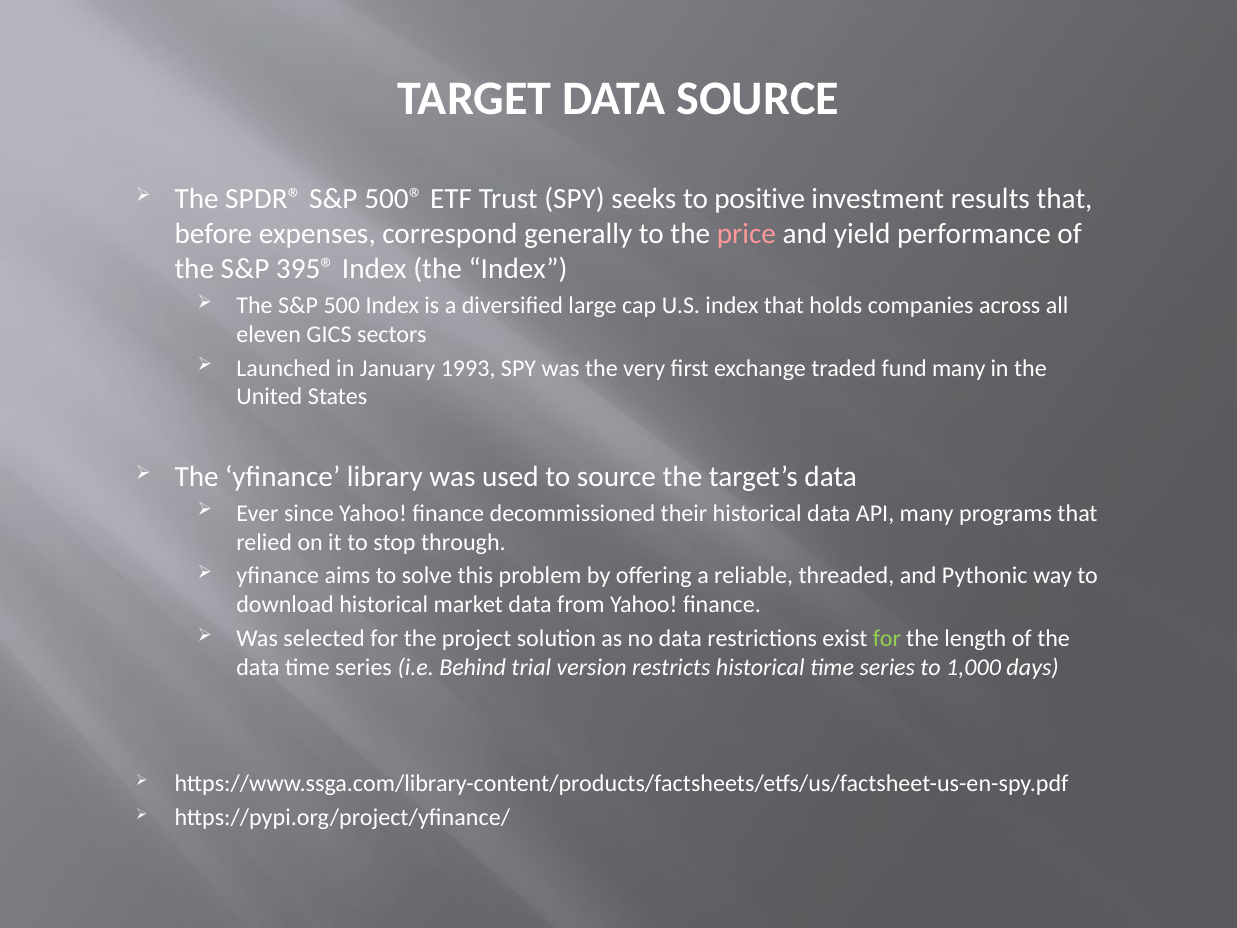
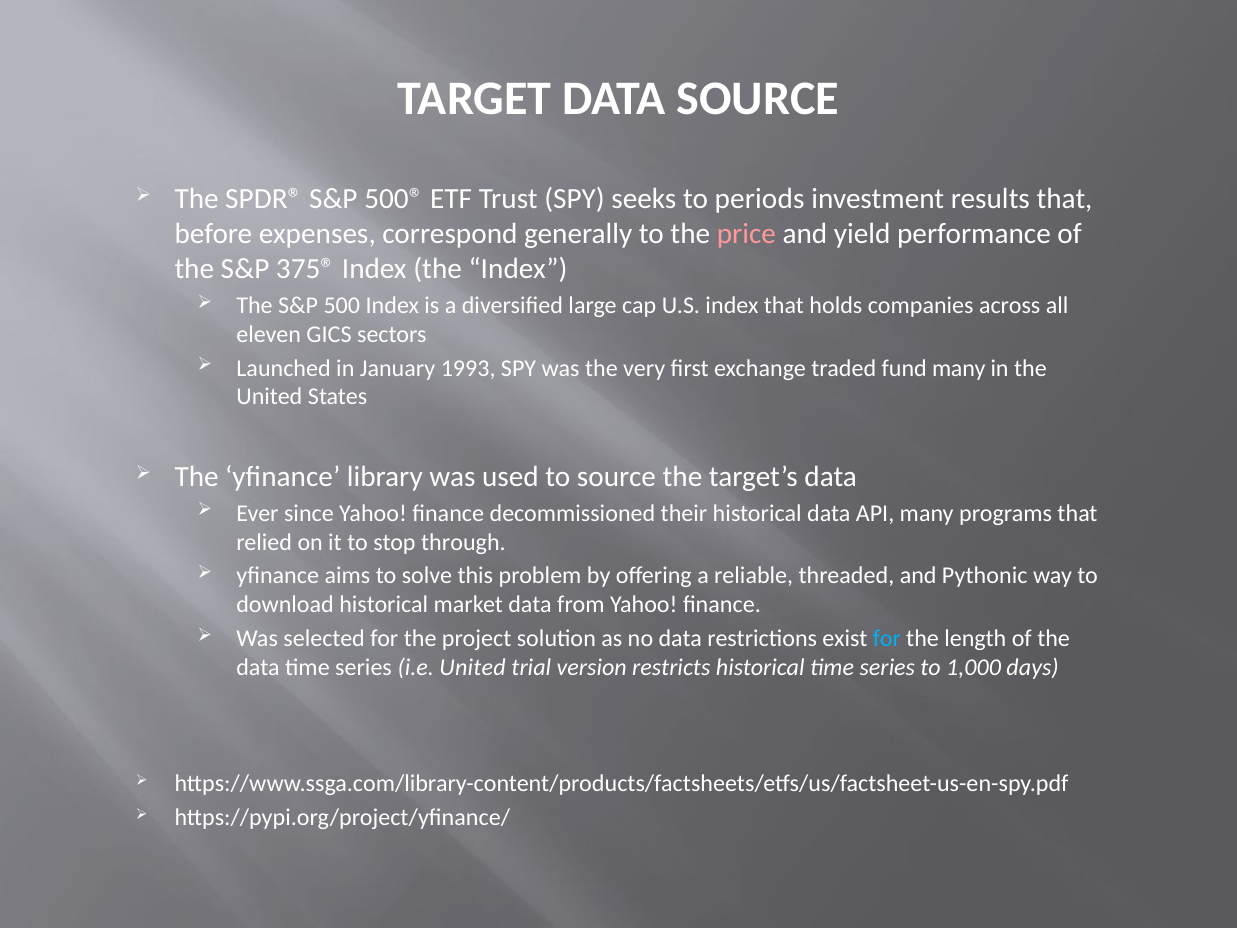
positive: positive -> periods
395®: 395® -> 375®
for at (887, 638) colour: light green -> light blue
i.e Behind: Behind -> United
